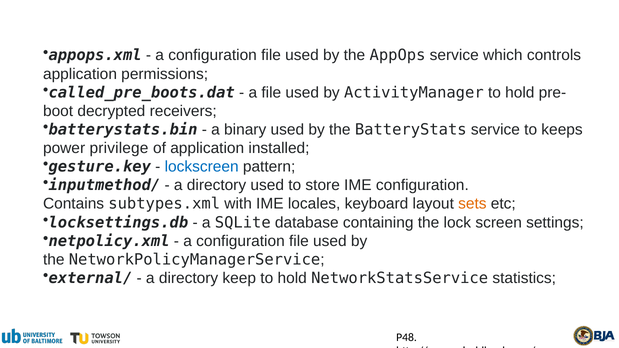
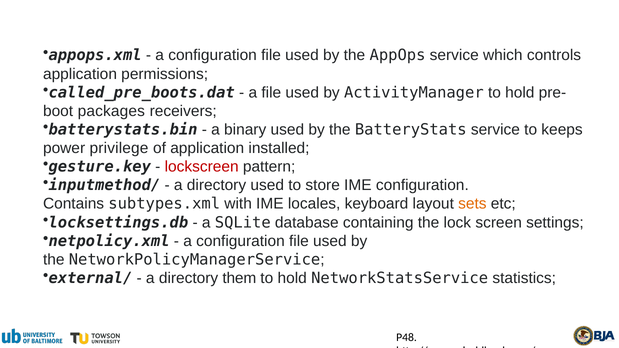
decrypted: decrypted -> packages
lockscreen colour: blue -> red
keep: keep -> them
